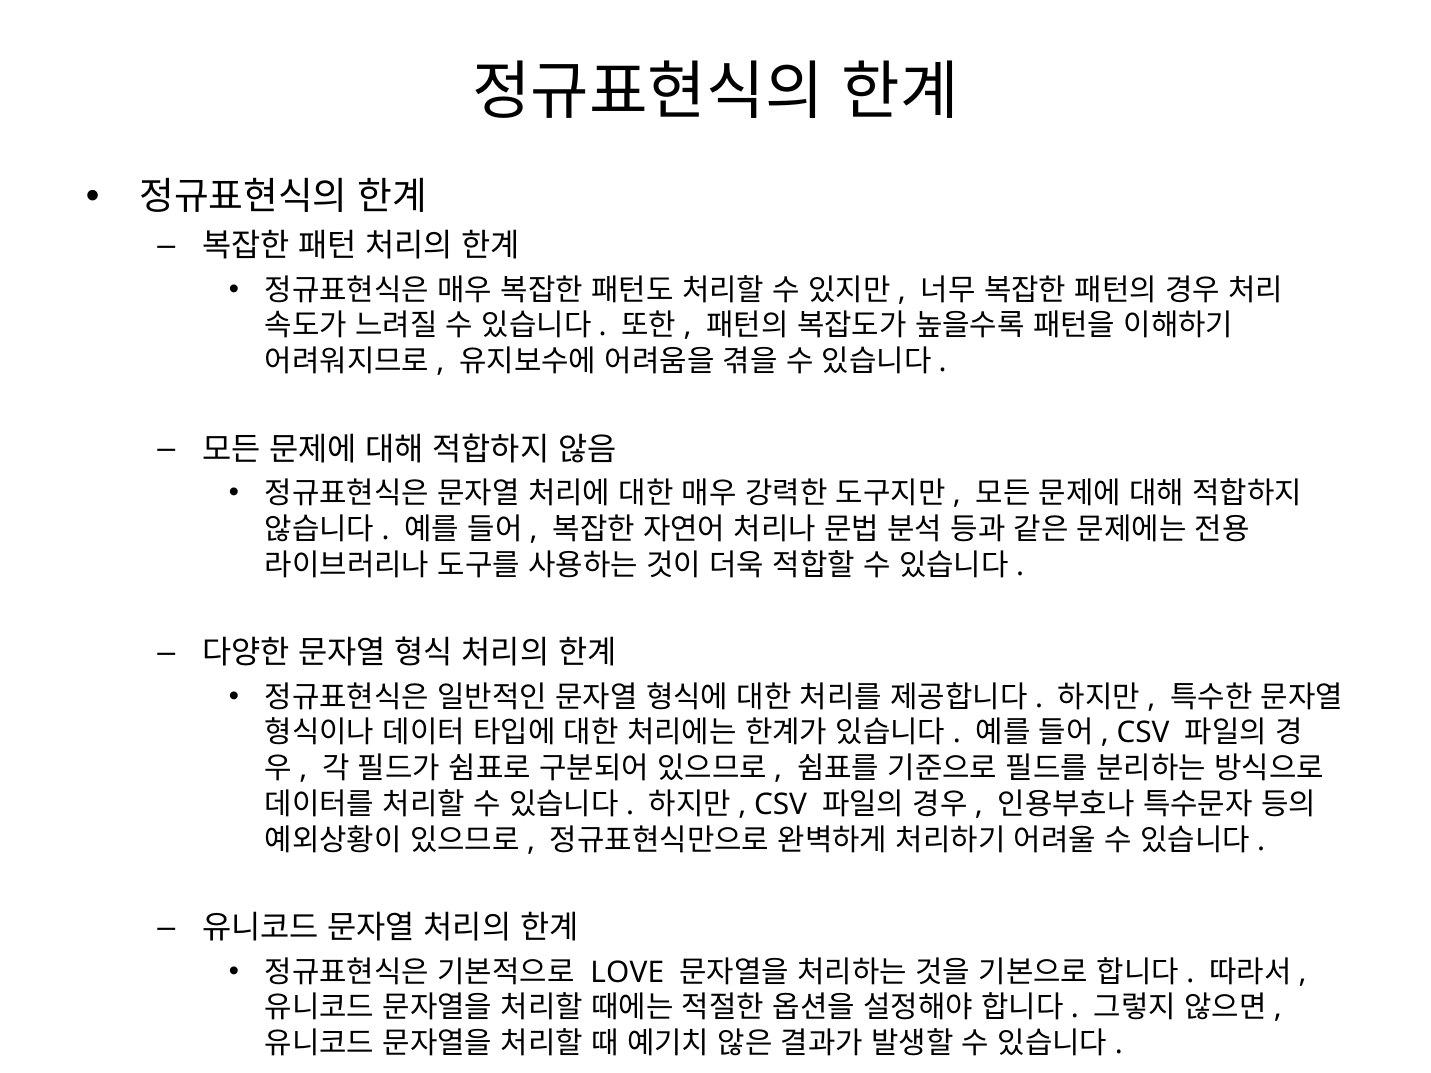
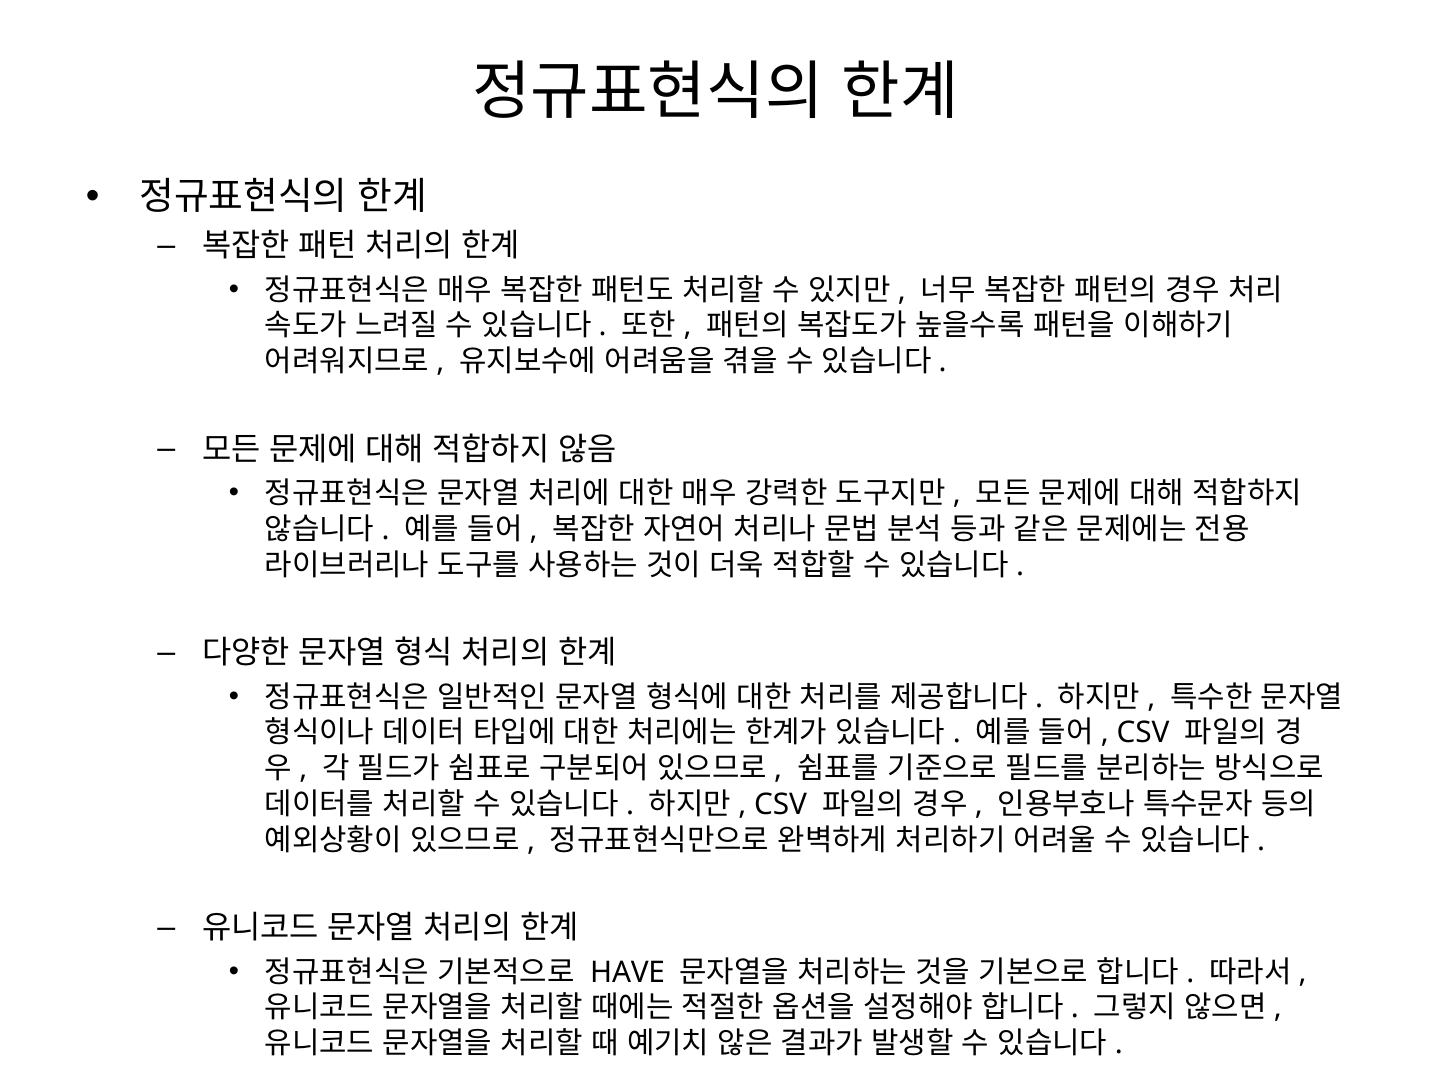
LOVE: LOVE -> HAVE
